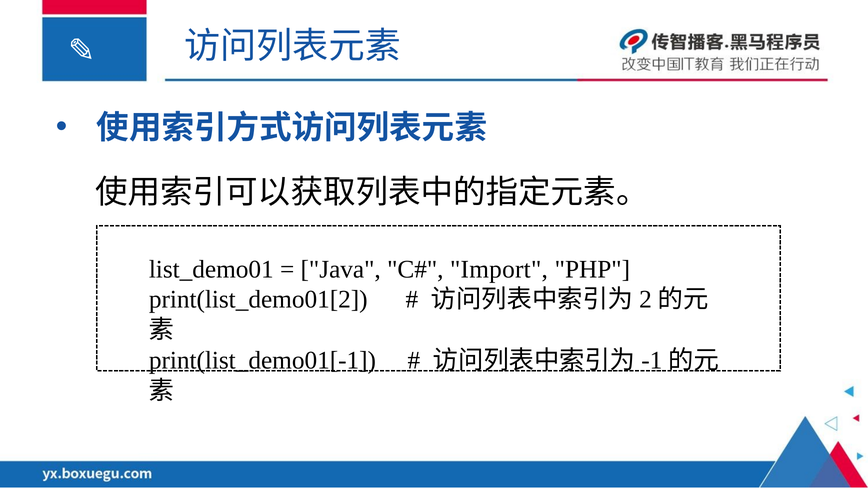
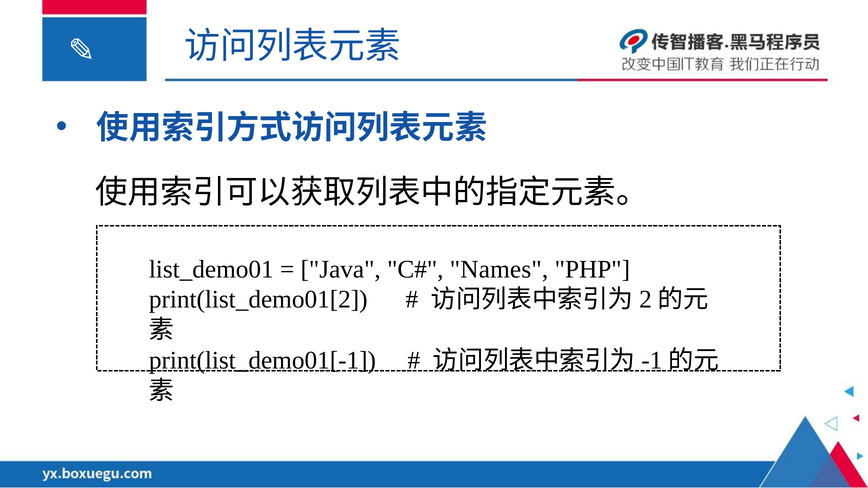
Import: Import -> Names
